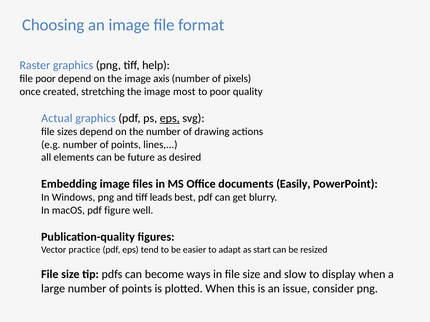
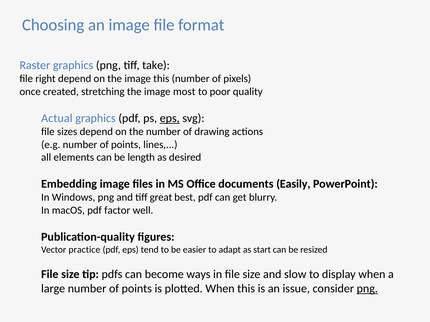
help: help -> take
file poor: poor -> right
image axis: axis -> this
future: future -> length
leads: leads -> great
figure: figure -> factor
png at (367, 289) underline: none -> present
